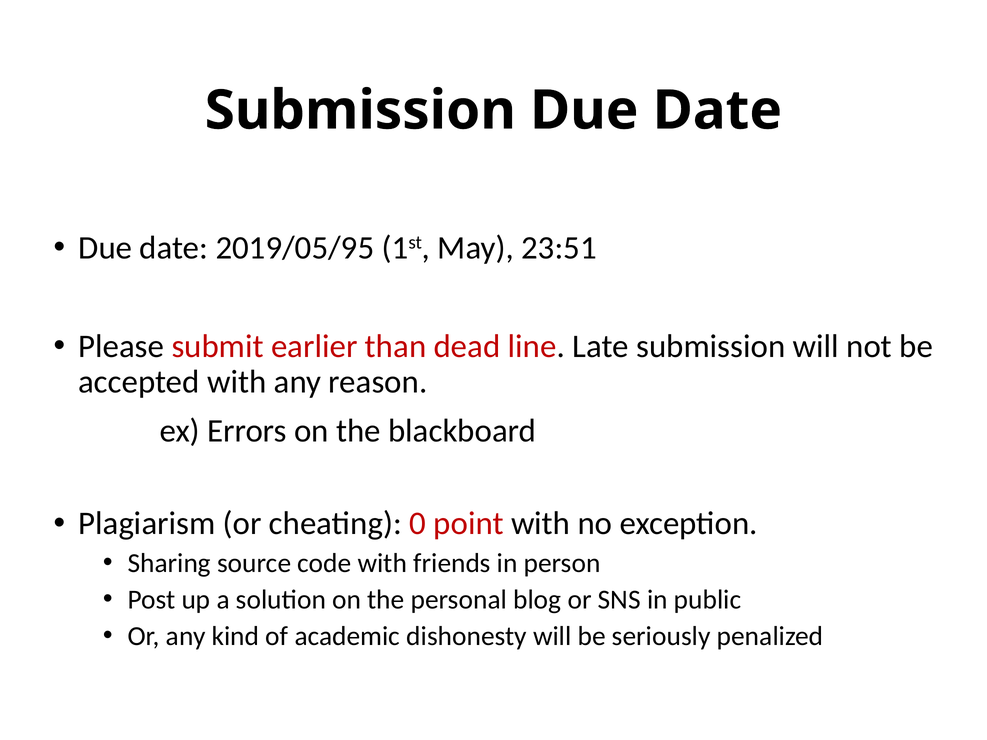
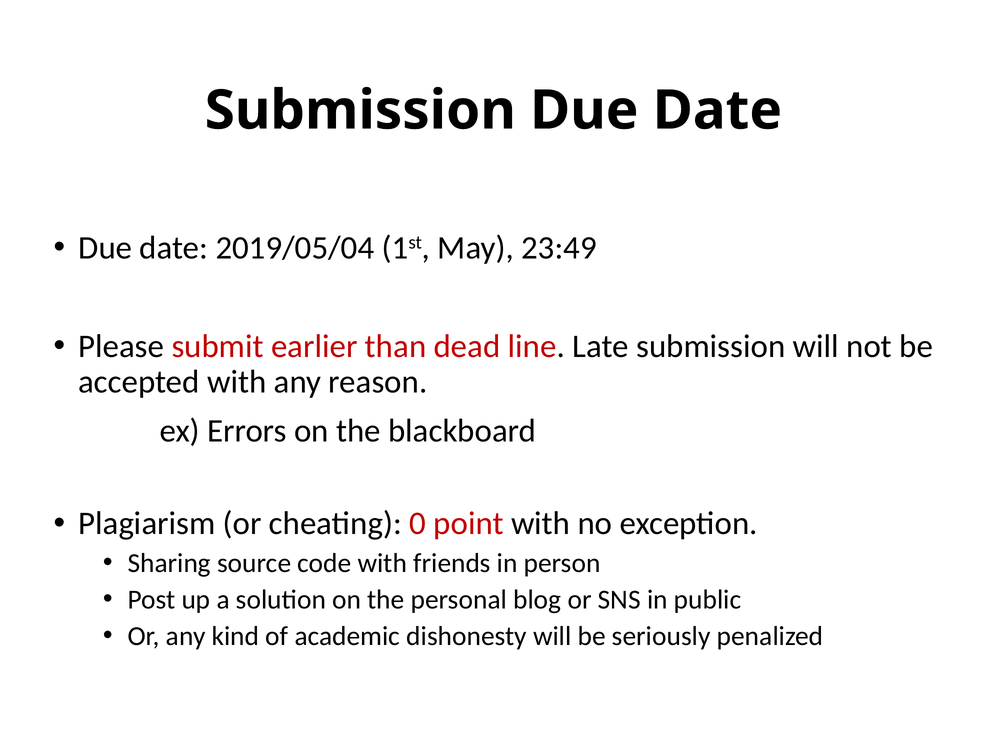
2019/05/95: 2019/05/95 -> 2019/05/04
23:51: 23:51 -> 23:49
